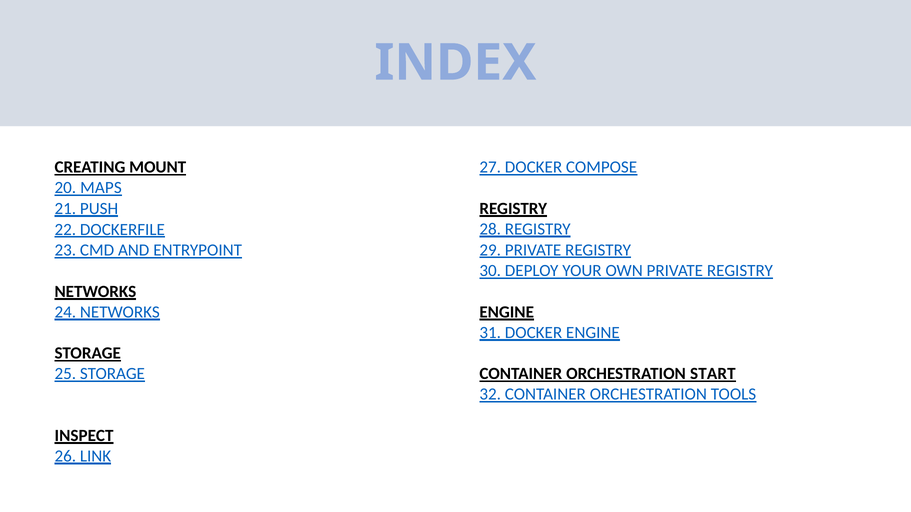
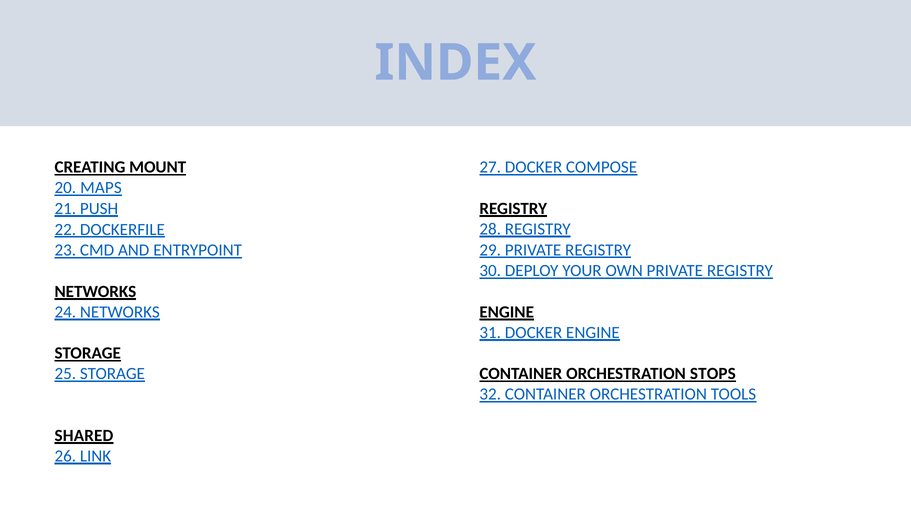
START: START -> STOPS
INSPECT: INSPECT -> SHARED
